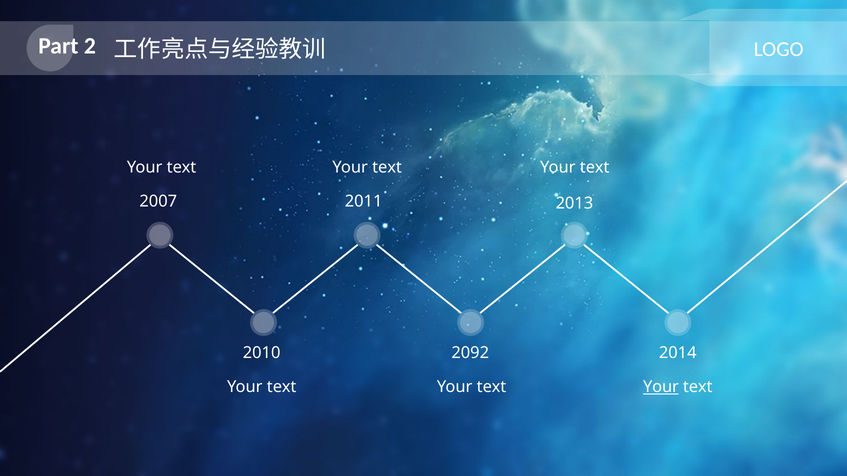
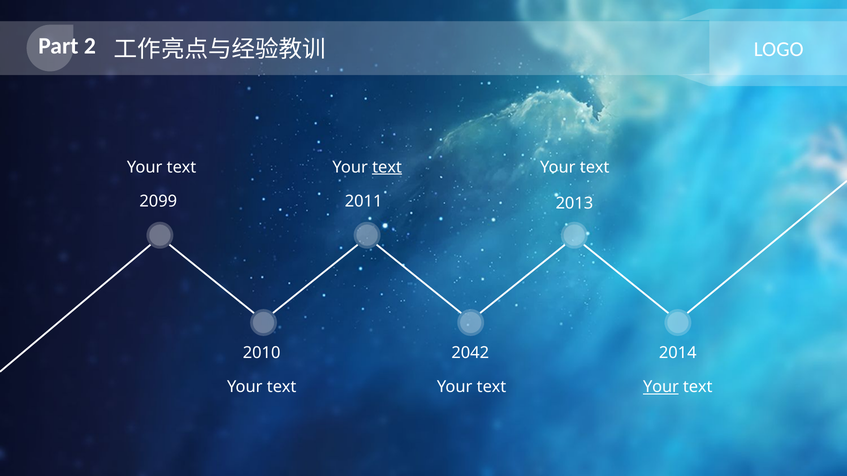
text at (387, 167) underline: none -> present
2007: 2007 -> 2099
2092: 2092 -> 2042
